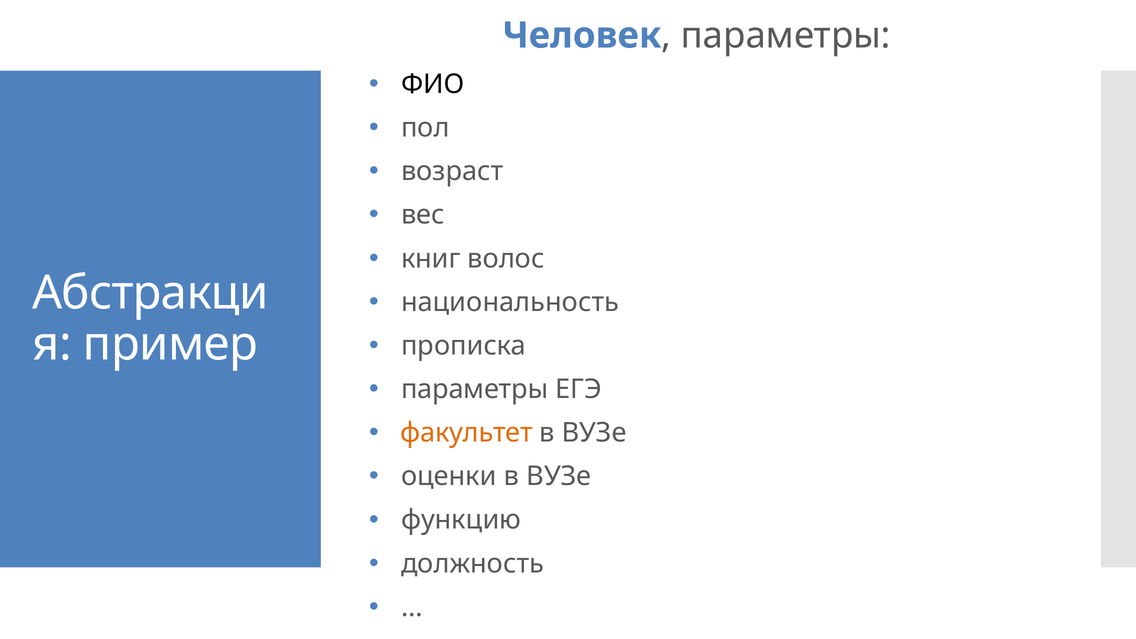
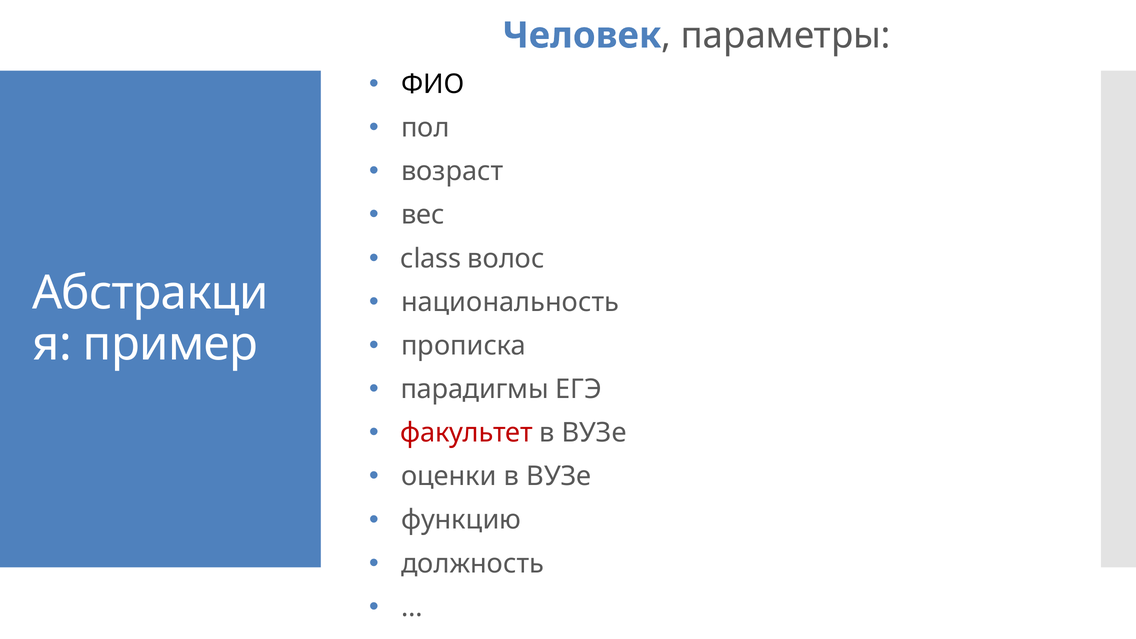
книг: книг -> сlass
параметры at (475, 389): параметры -> парадигмы
факультет colour: orange -> red
